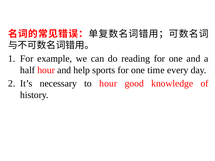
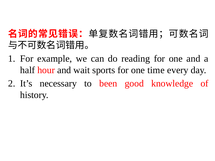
help: help -> wait
to hour: hour -> been
